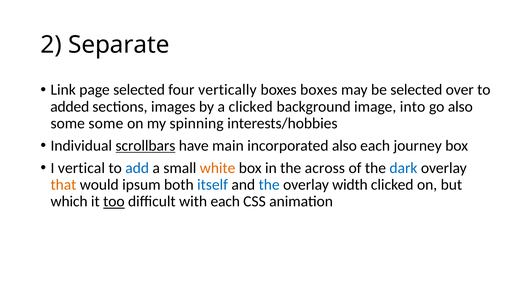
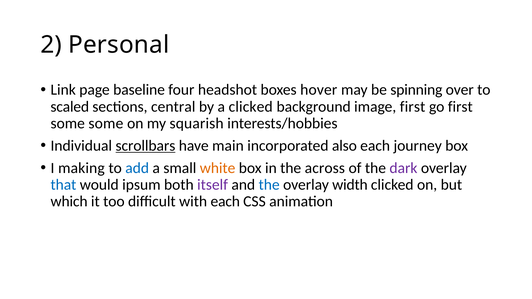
Separate: Separate -> Personal
page selected: selected -> baseline
vertically: vertically -> headshot
boxes boxes: boxes -> hover
be selected: selected -> spinning
added: added -> scaled
images: images -> central
image into: into -> first
go also: also -> first
spinning: spinning -> squarish
vertical: vertical -> making
dark colour: blue -> purple
that colour: orange -> blue
itself colour: blue -> purple
too underline: present -> none
